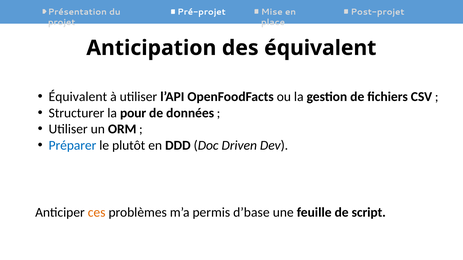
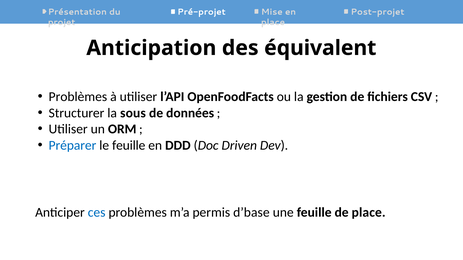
Équivalent at (78, 97): Équivalent -> Problèmes
pour: pour -> sous
le plutôt: plutôt -> feuille
ces colour: orange -> blue
de script: script -> place
